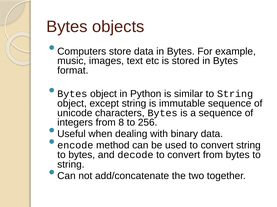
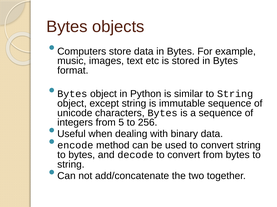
8: 8 -> 5
